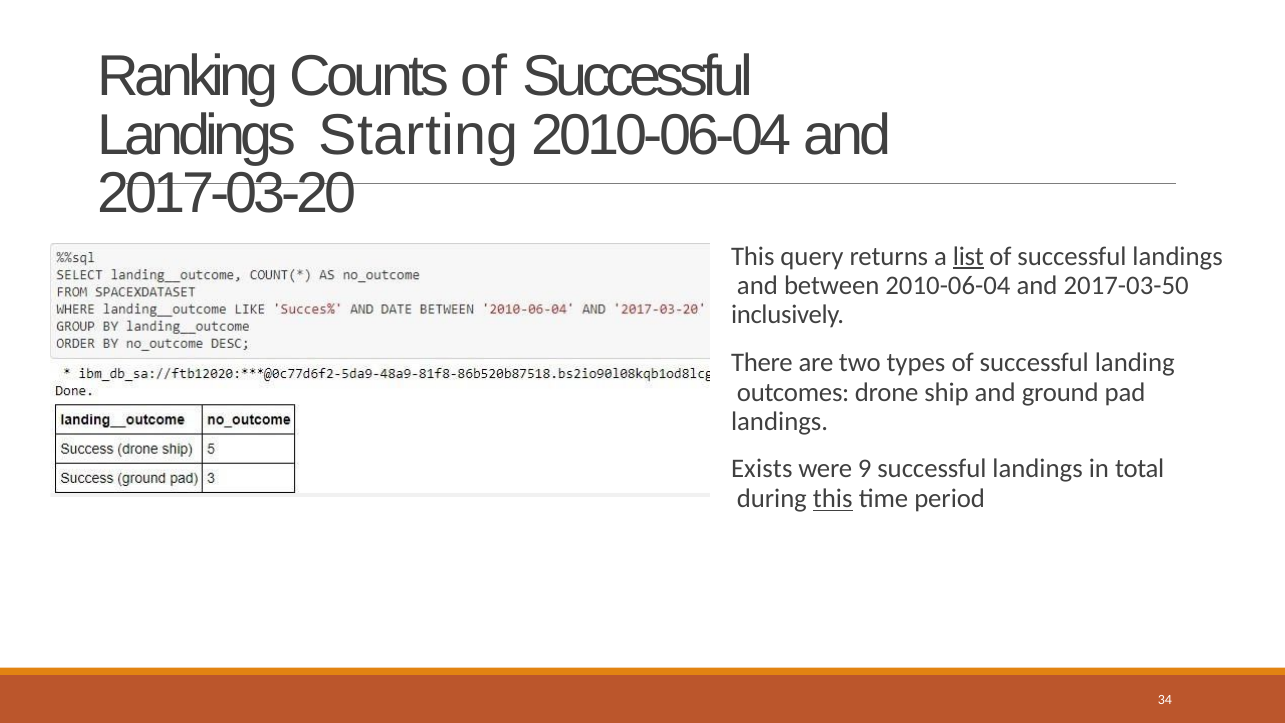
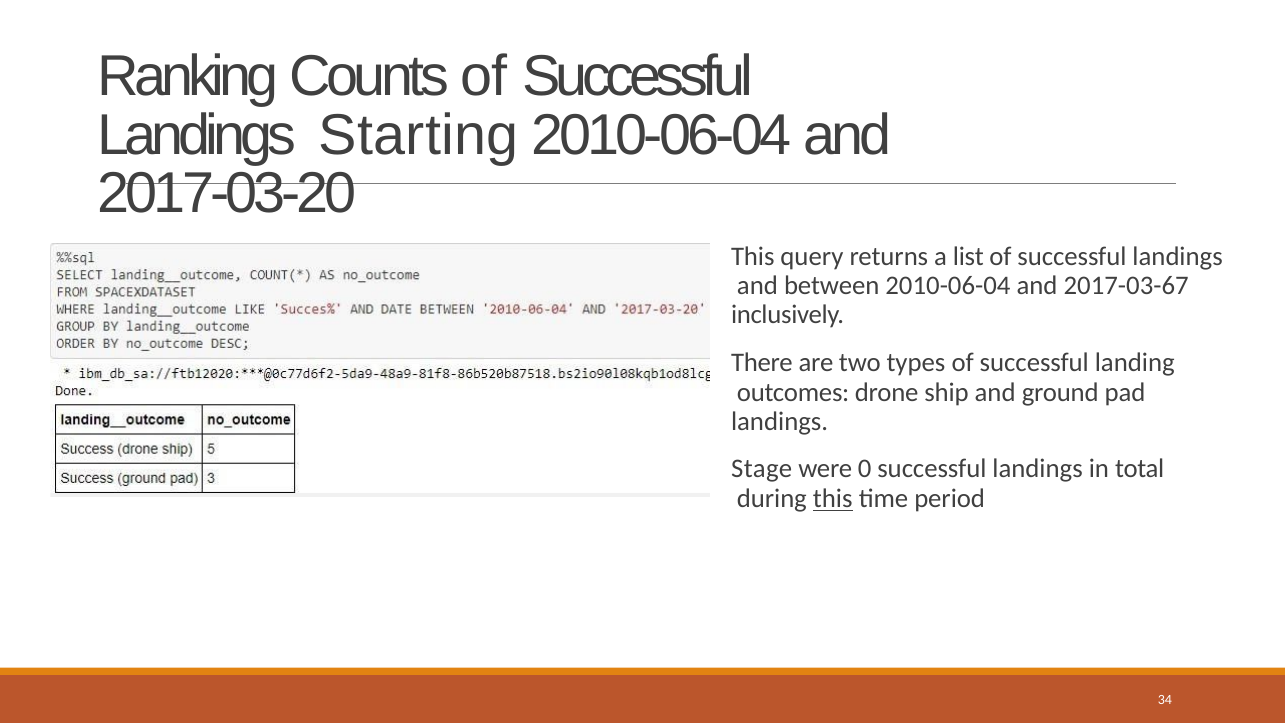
list underline: present -> none
2017-03-50: 2017-03-50 -> 2017-03-67
Exists: Exists -> Stage
9: 9 -> 0
